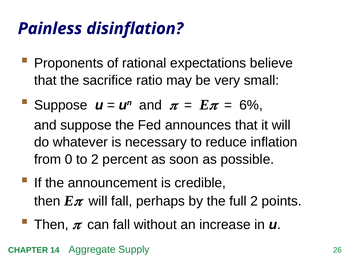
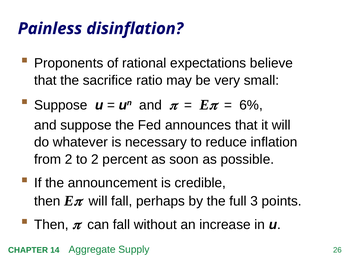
from 0: 0 -> 2
full 2: 2 -> 3
